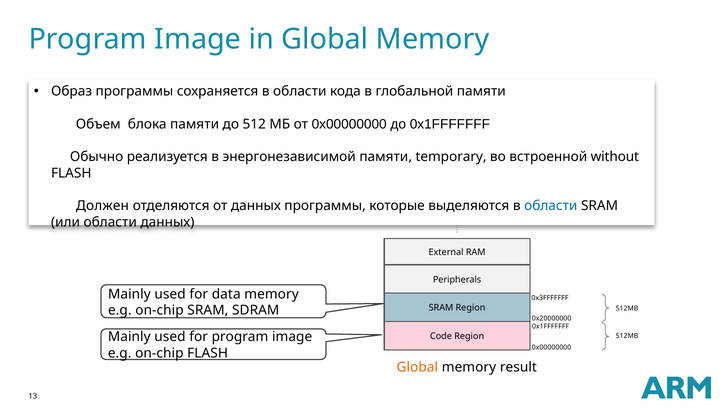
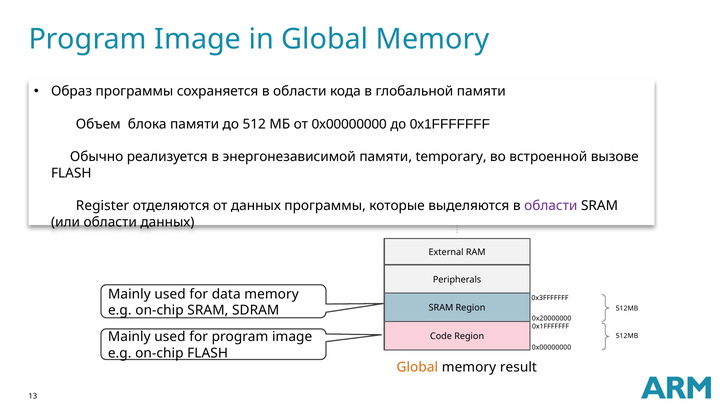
without: without -> вызове
Должен: Должен -> Register
области at (551, 206) colour: blue -> purple
